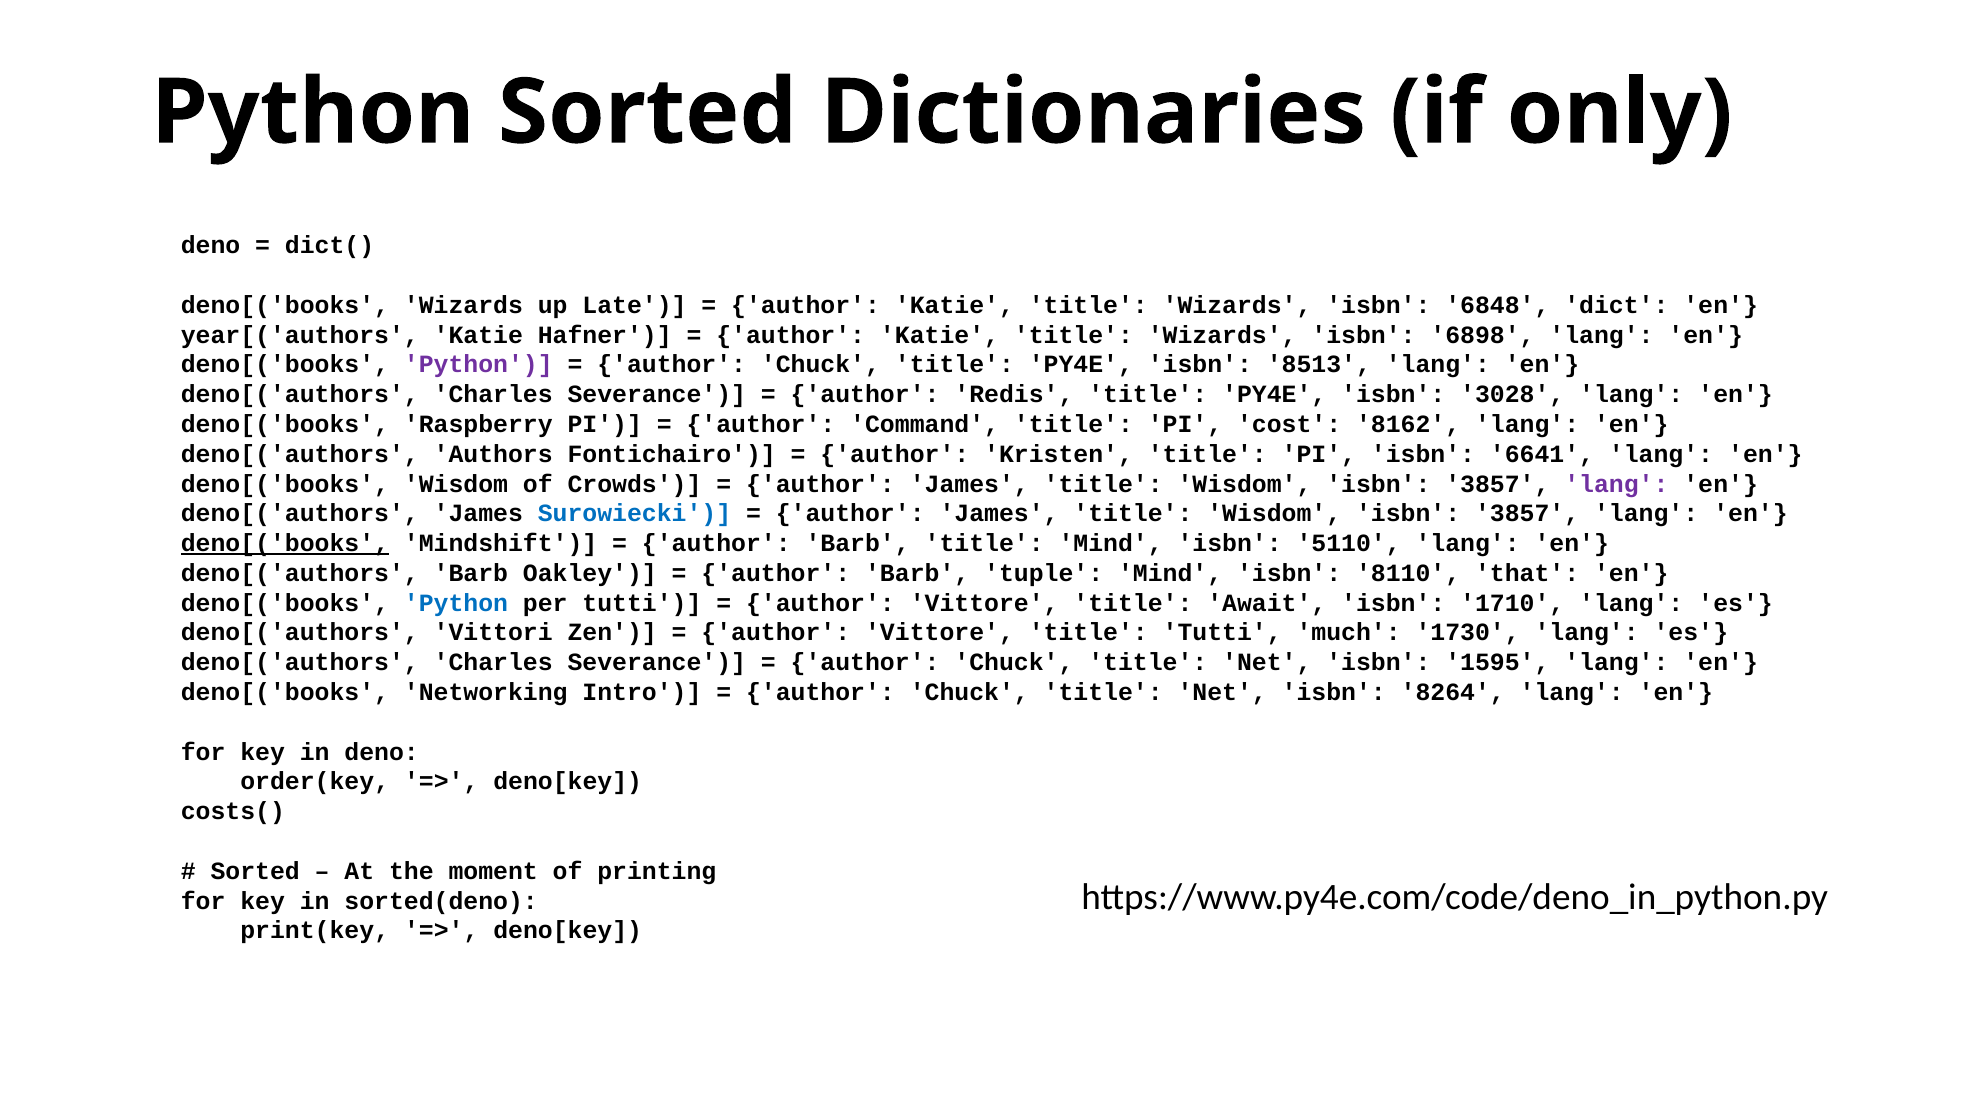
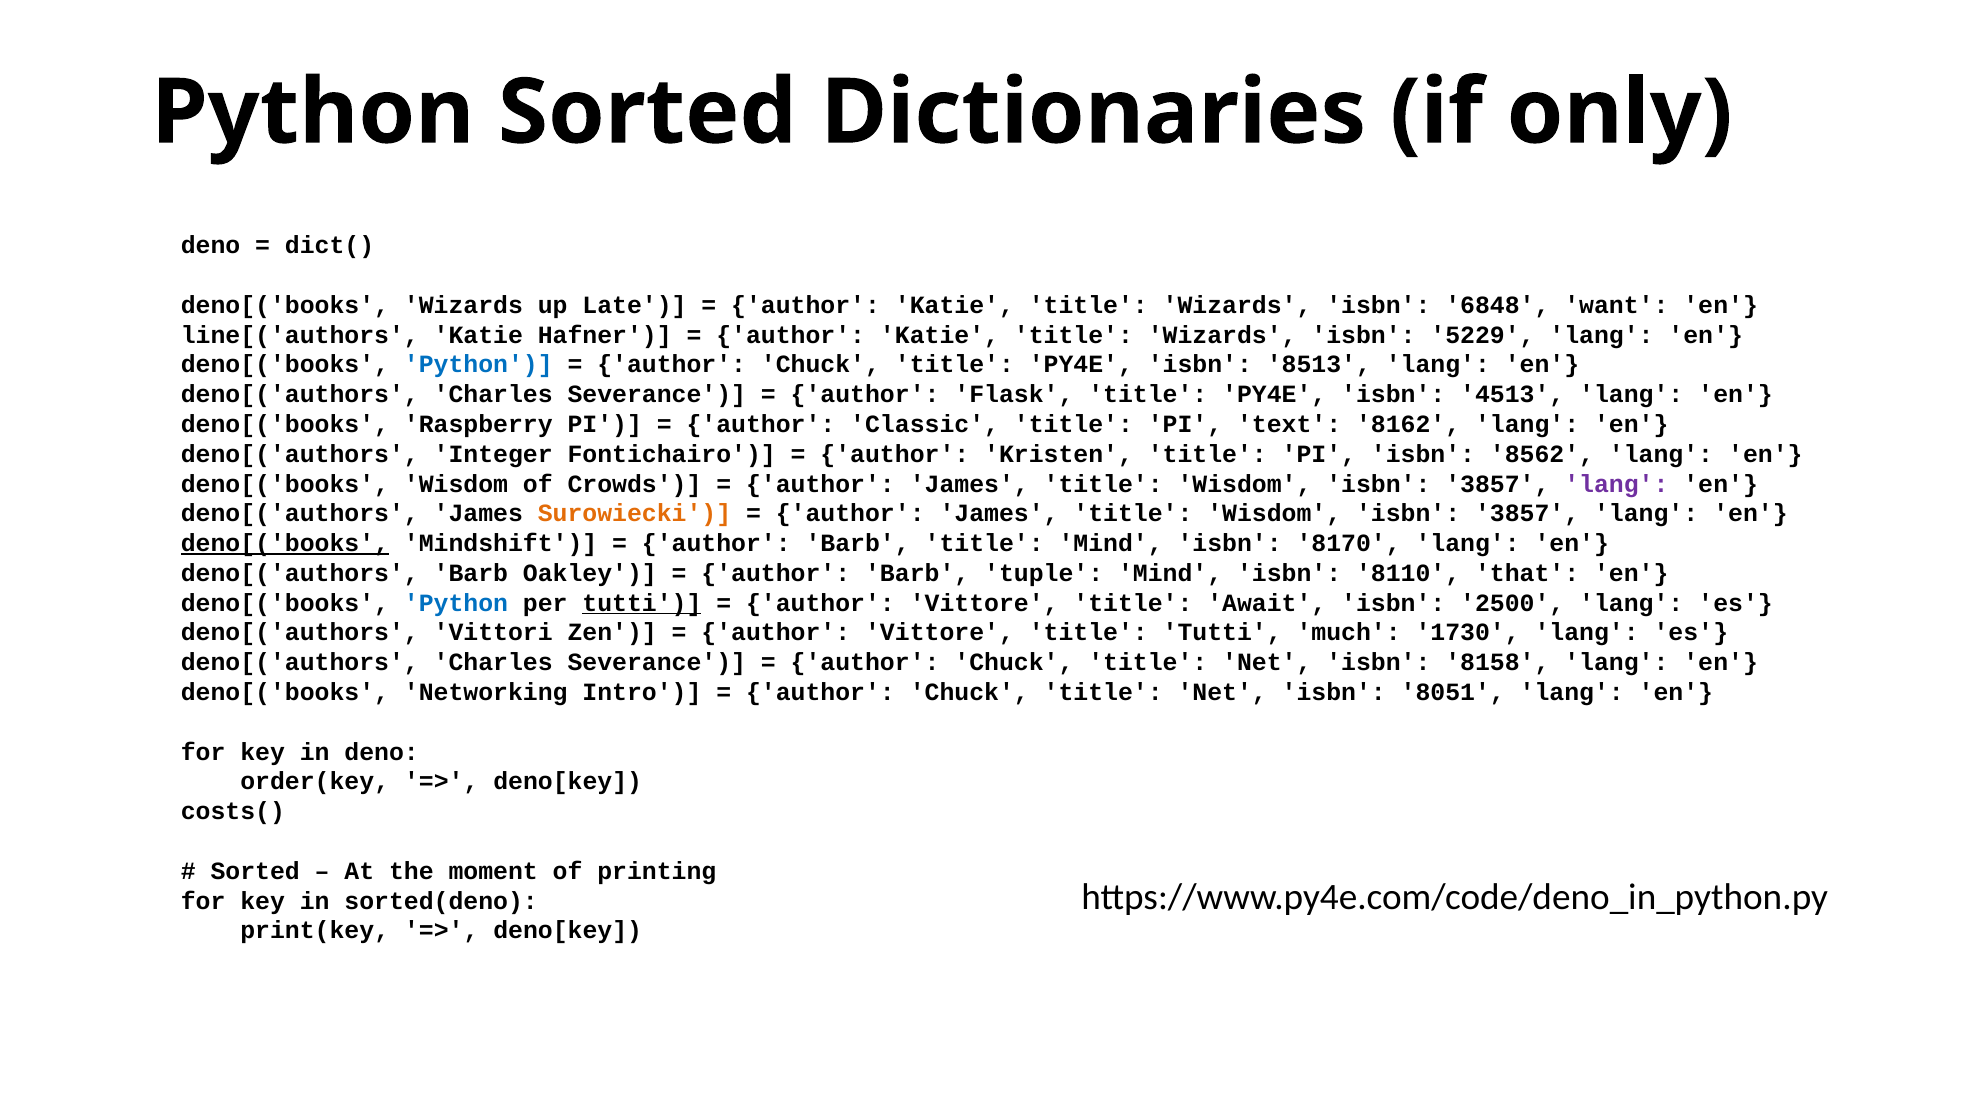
dict: dict -> want
year[('authors: year[('authors -> line[('authors
6898: 6898 -> 5229
Python at (478, 365) colour: purple -> blue
Redis: Redis -> Flask
3028: 3028 -> 4513
Command: Command -> Classic
cost: cost -> text
Authors: Authors -> Integer
6641: 6641 -> 8562
Surowiecki colour: blue -> orange
5110: 5110 -> 8170
tutti at (642, 603) underline: none -> present
1710: 1710 -> 2500
1595: 1595 -> 8158
8264: 8264 -> 8051
